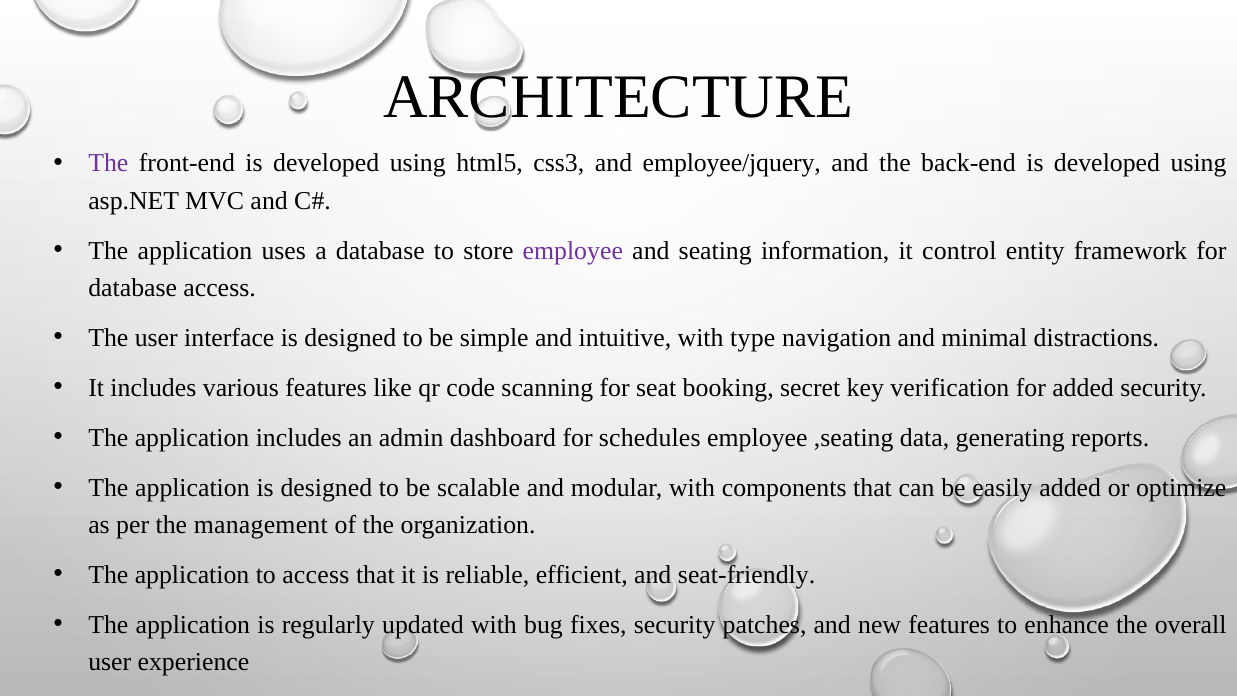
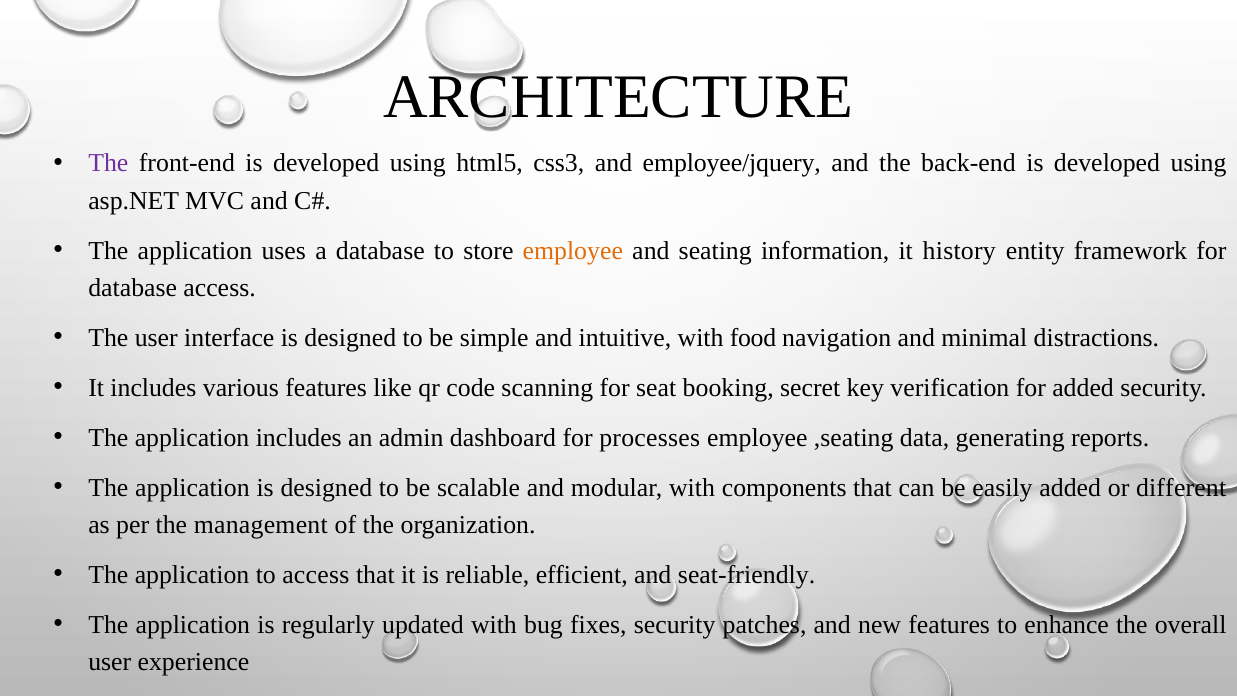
employee at (573, 250) colour: purple -> orange
control: control -> history
type: type -> food
schedules: schedules -> processes
optimize: optimize -> different
